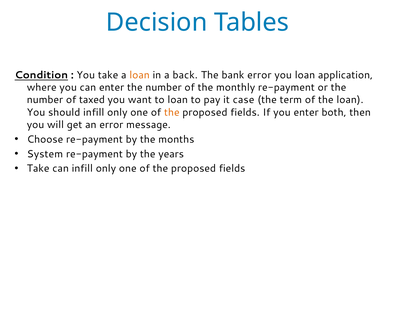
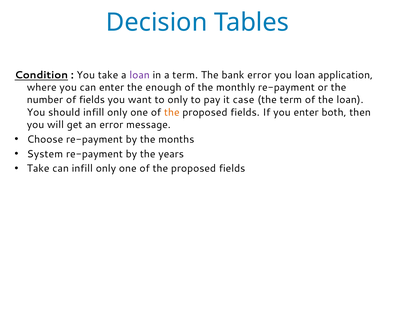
loan at (140, 75) colour: orange -> purple
a back: back -> term
enter the number: number -> enough
of taxed: taxed -> fields
to loan: loan -> only
